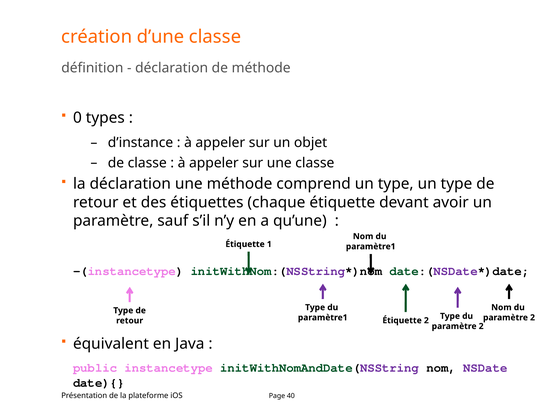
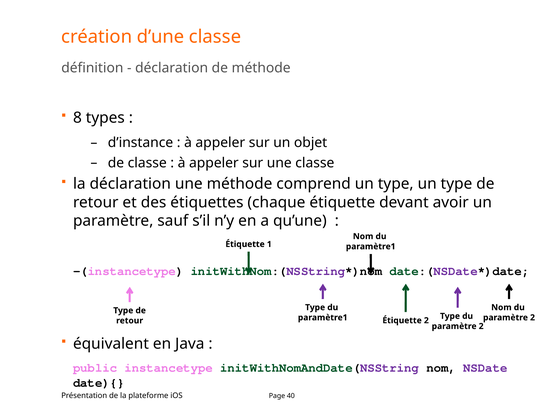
0: 0 -> 8
